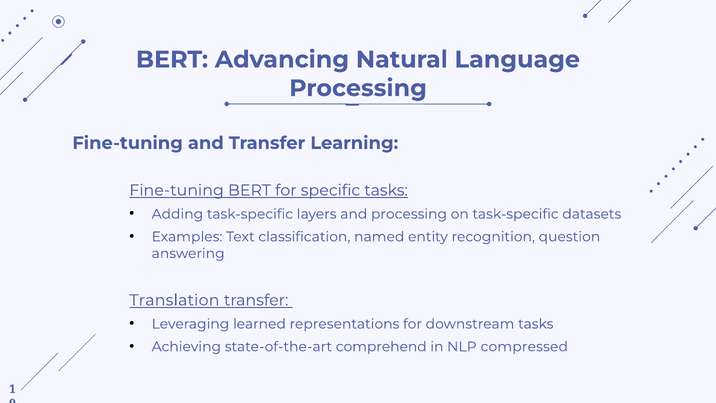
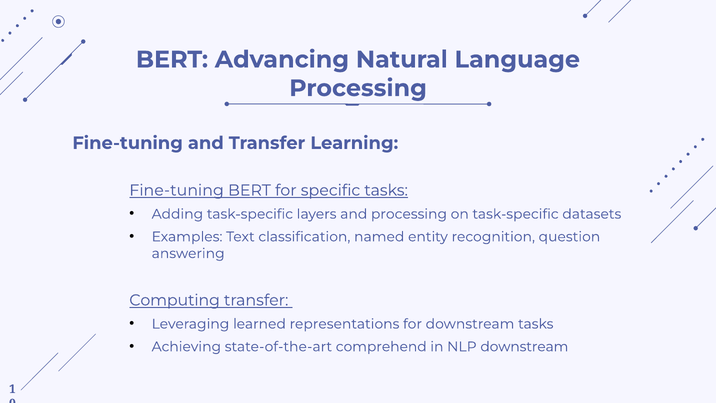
Translation: Translation -> Computing
NLP compressed: compressed -> downstream
